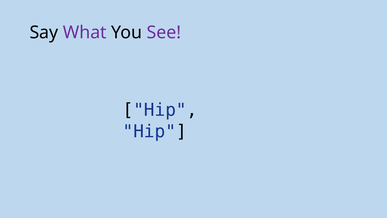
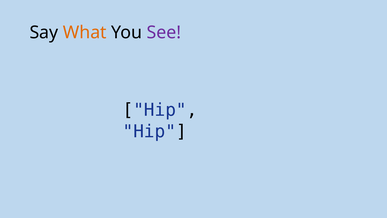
What colour: purple -> orange
